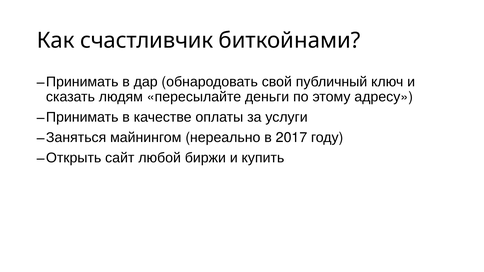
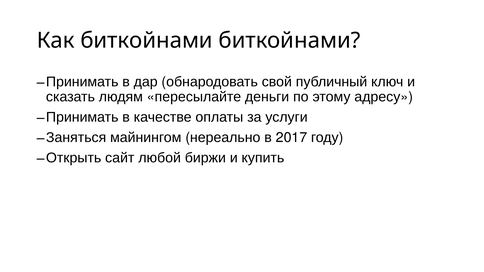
Как счастливчик: счастливчик -> биткойнами
